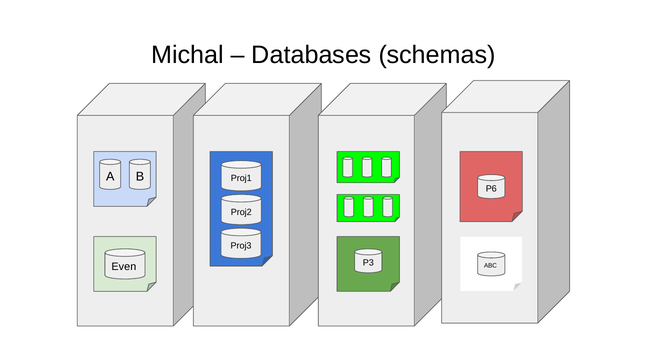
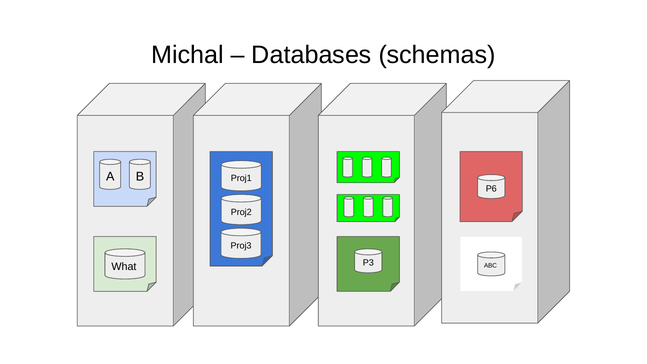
Even: Even -> What
